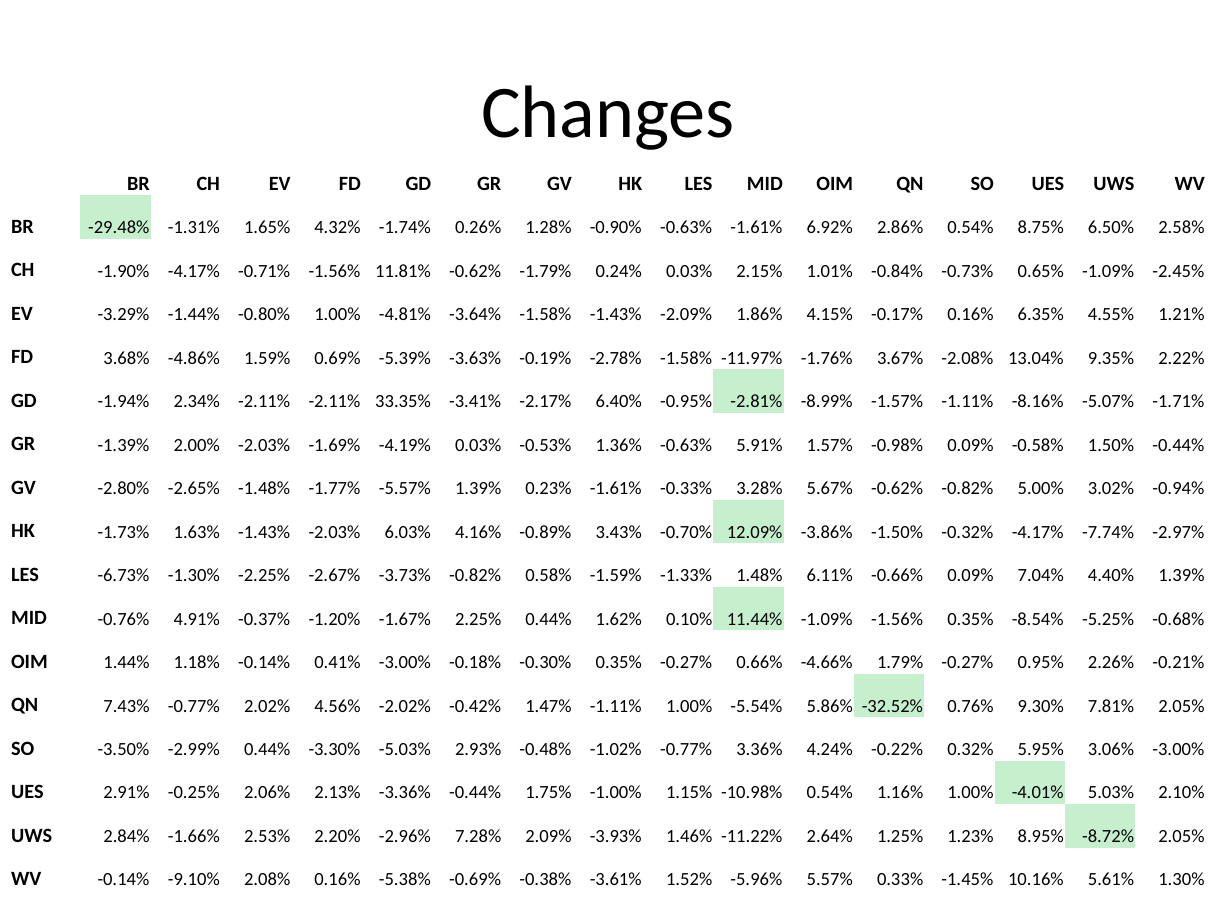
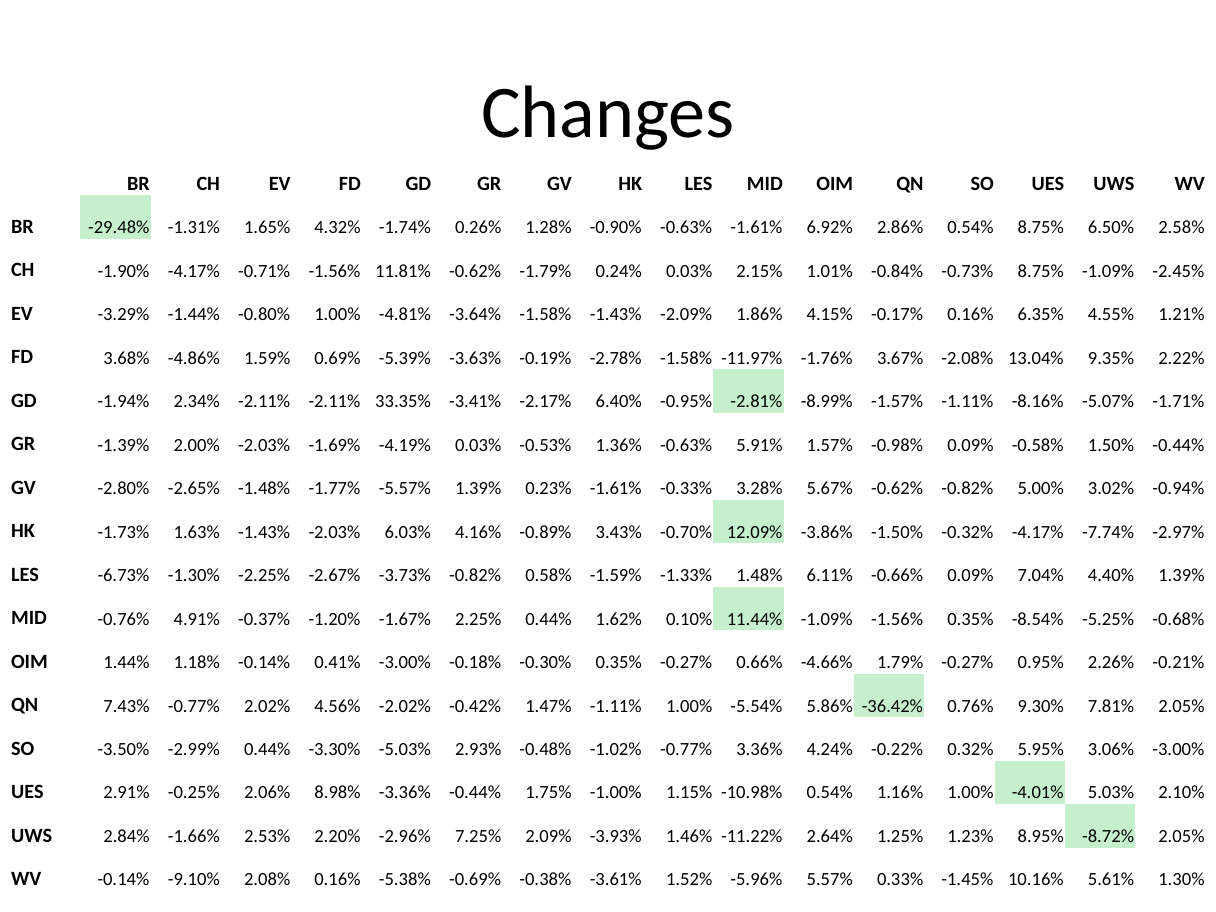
-0.73% 0.65%: 0.65% -> 8.75%
-32.52%: -32.52% -> -36.42%
2.13%: 2.13% -> 8.98%
7.28%: 7.28% -> 7.25%
